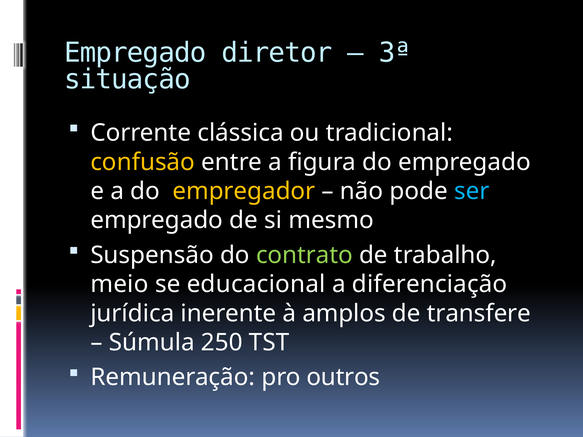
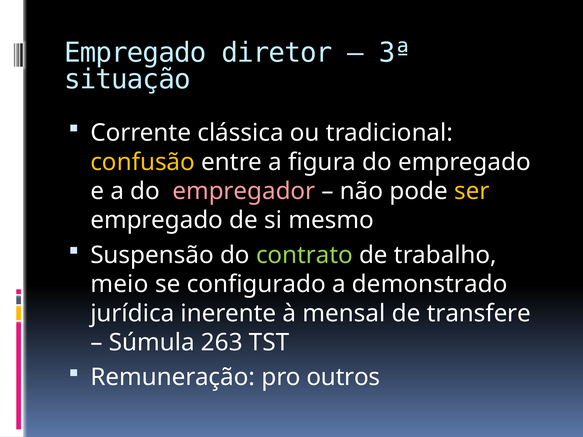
empregador colour: yellow -> pink
ser colour: light blue -> yellow
educacional: educacional -> configurado
diferenciação: diferenciação -> demonstrado
amplos: amplos -> mensal
250: 250 -> 263
